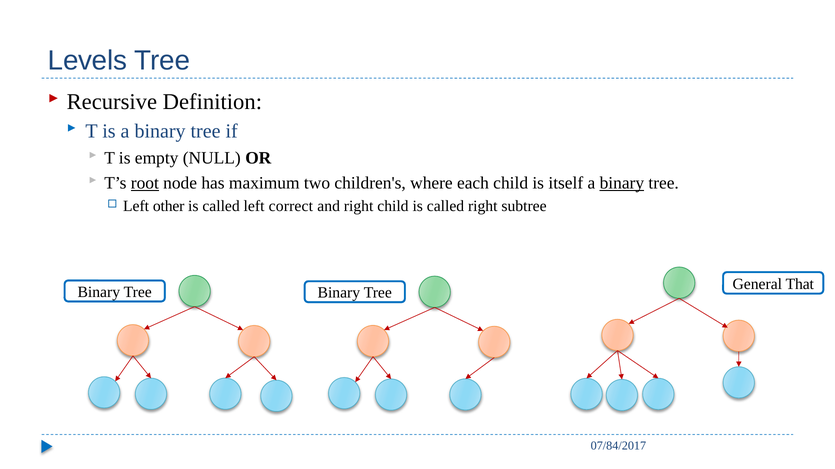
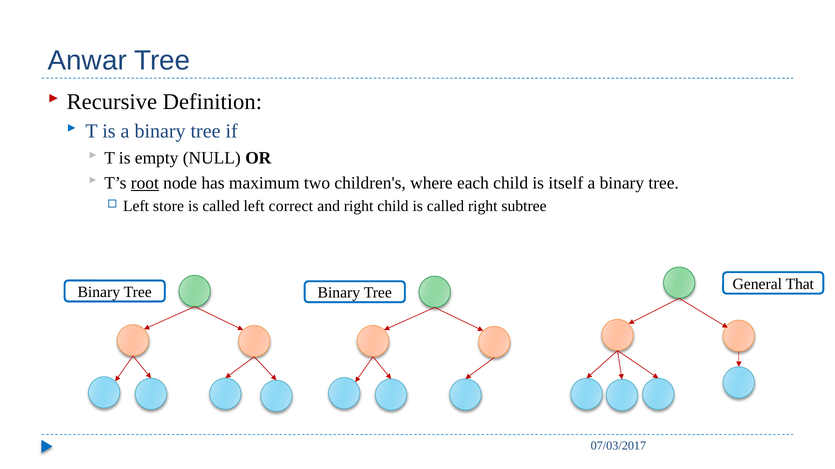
Levels: Levels -> Anwar
binary at (622, 183) underline: present -> none
other: other -> store
07/84/2017: 07/84/2017 -> 07/03/2017
